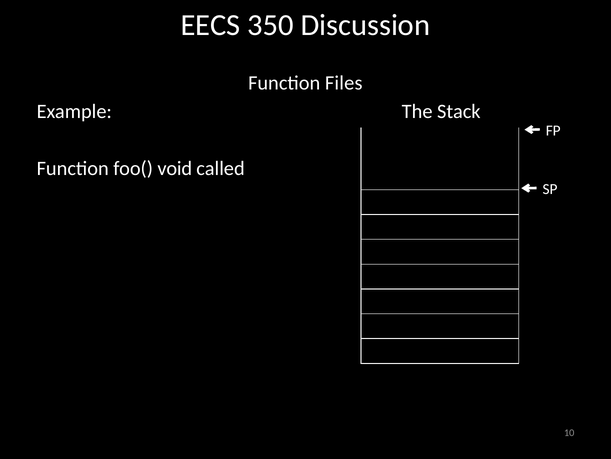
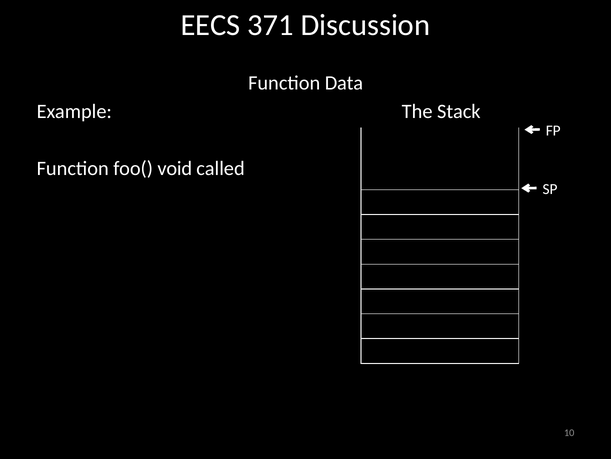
350: 350 -> 371
Files: Files -> Data
